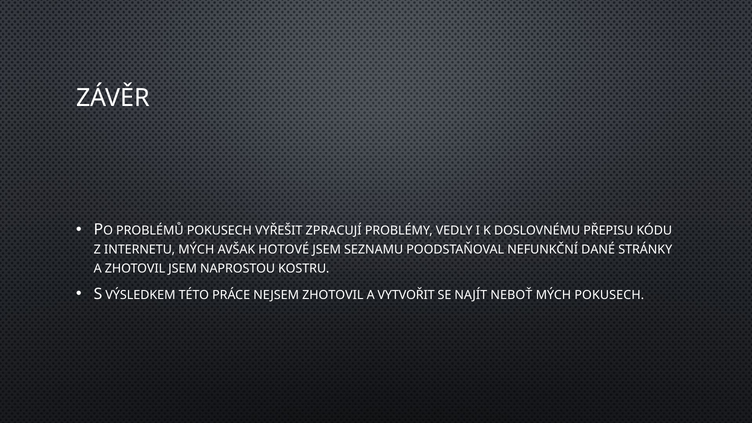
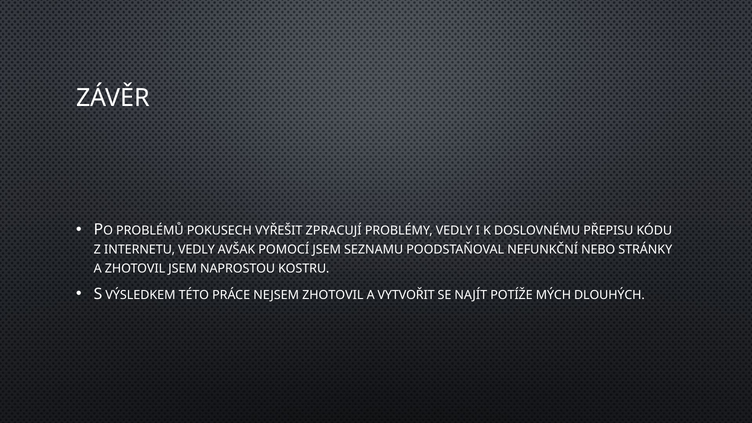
INTERNETU MÝCH: MÝCH -> VEDLY
HOTOVÉ: HOTOVÉ -> POMOCÍ
DANÉ: DANÉ -> NEBO
NEBOŤ: NEBOŤ -> POTÍŽE
MÝCH POKUSECH: POKUSECH -> DLOUHÝCH
